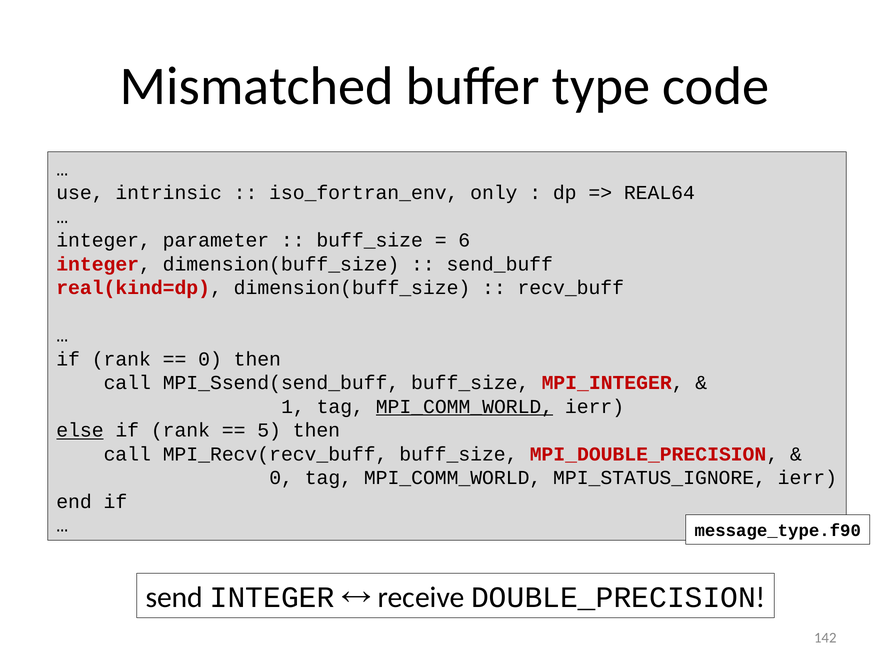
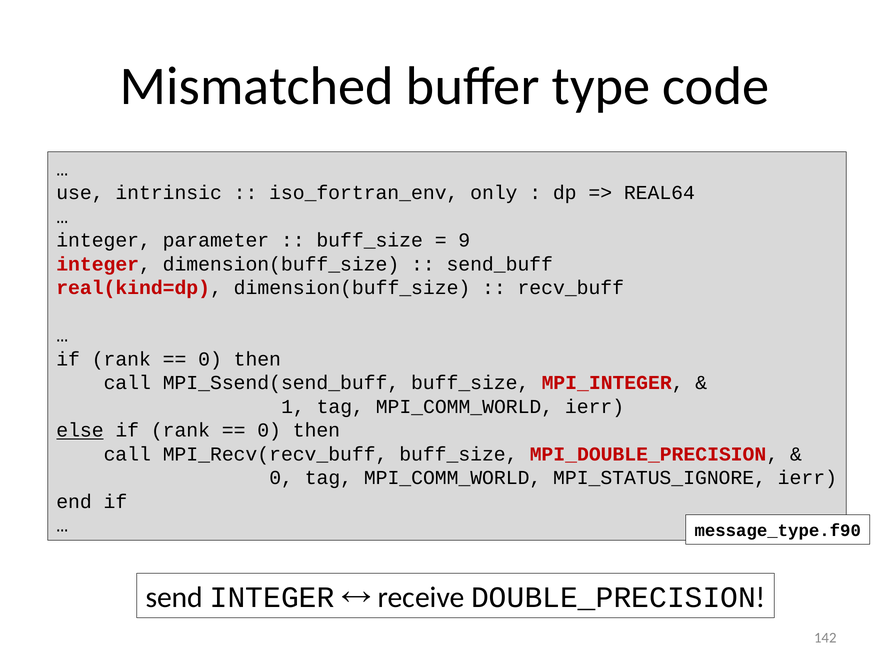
6: 6 -> 9
MPI_COMM_WORLD at (464, 406) underline: present -> none
5 at (269, 430): 5 -> 0
